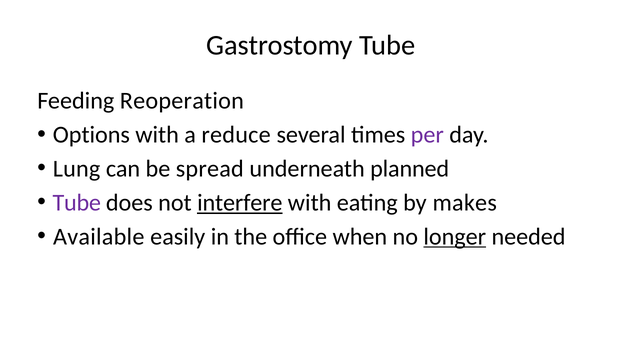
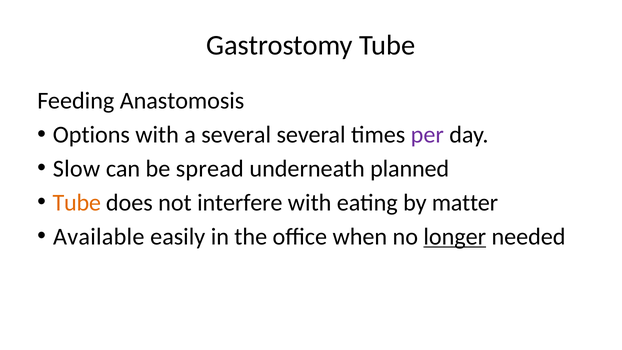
Reoperation: Reoperation -> Anastomosis
a reduce: reduce -> several
Lung: Lung -> Slow
Tube at (77, 203) colour: purple -> orange
interfere underline: present -> none
makes: makes -> matter
